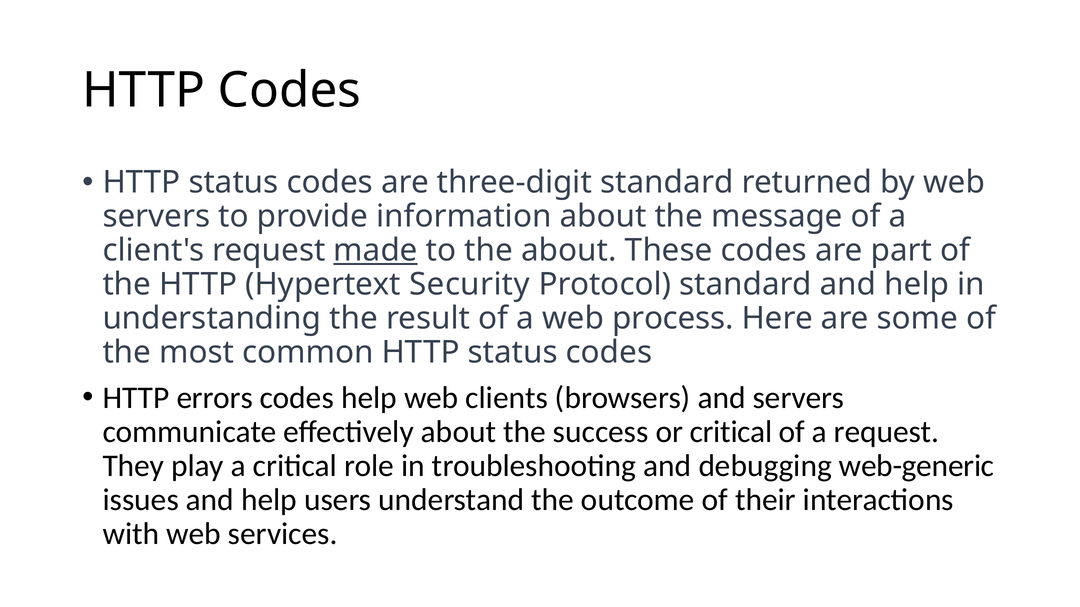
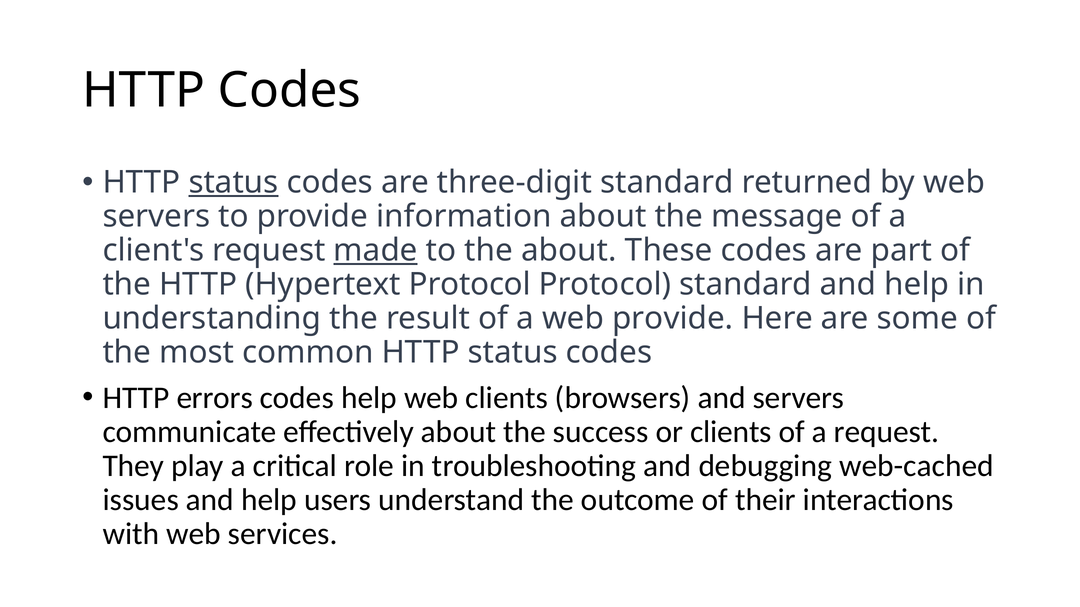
status at (234, 183) underline: none -> present
Hypertext Security: Security -> Protocol
web process: process -> provide
or critical: critical -> clients
web-generic: web-generic -> web-cached
